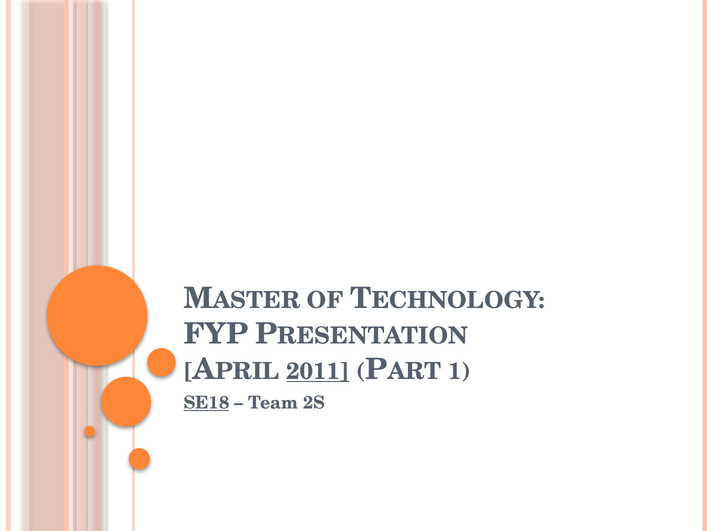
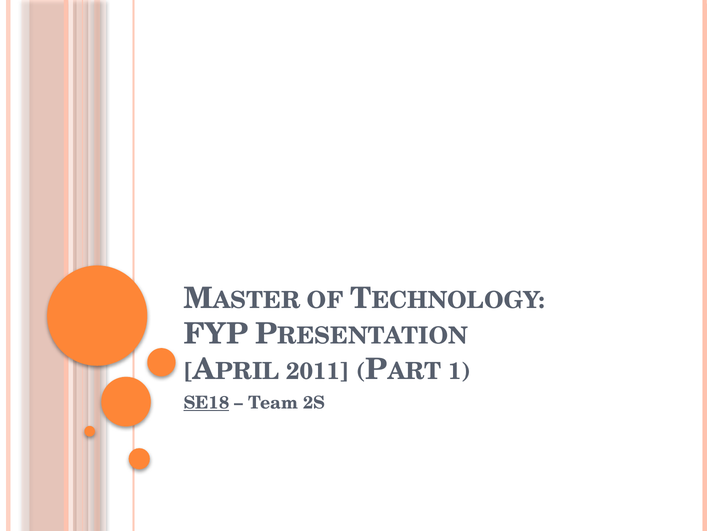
2011 underline: present -> none
